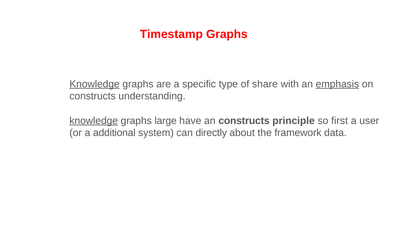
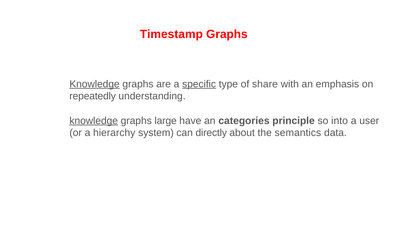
specific underline: none -> present
emphasis underline: present -> none
constructs at (93, 96): constructs -> repeatedly
an constructs: constructs -> categories
first: first -> into
additional: additional -> hierarchy
framework: framework -> semantics
